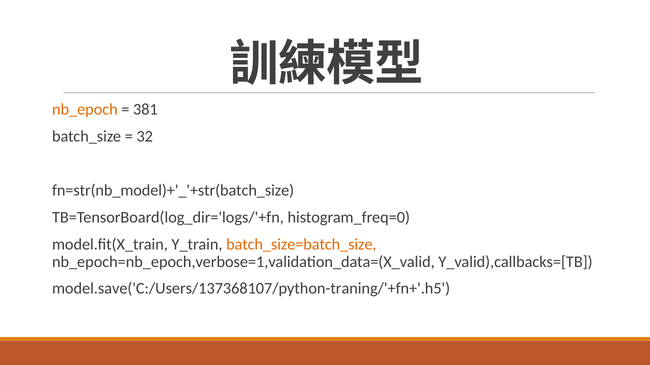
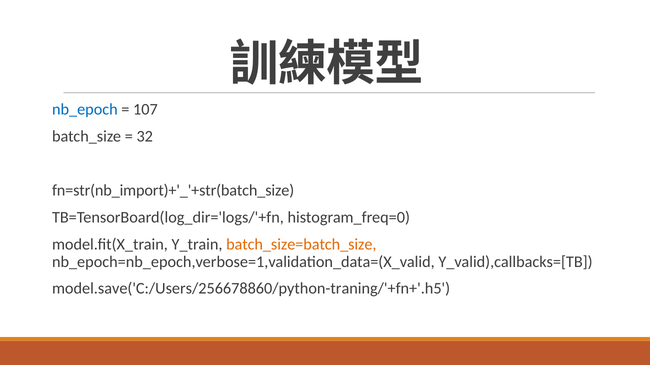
nb_epoch colour: orange -> blue
381: 381 -> 107
fn=str(nb_model)+'_'+str(batch_size: fn=str(nb_model)+'_'+str(batch_size -> fn=str(nb_import)+'_'+str(batch_size
model.save('C:/Users/137368107/python-traning/'+fn+'.h5: model.save('C:/Users/137368107/python-traning/'+fn+'.h5 -> model.save('C:/Users/256678860/python-traning/'+fn+'.h5
